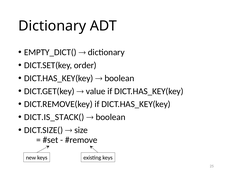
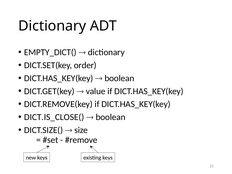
DICT.IS_STACK(: DICT.IS_STACK( -> DICT.IS_CLOSE(
